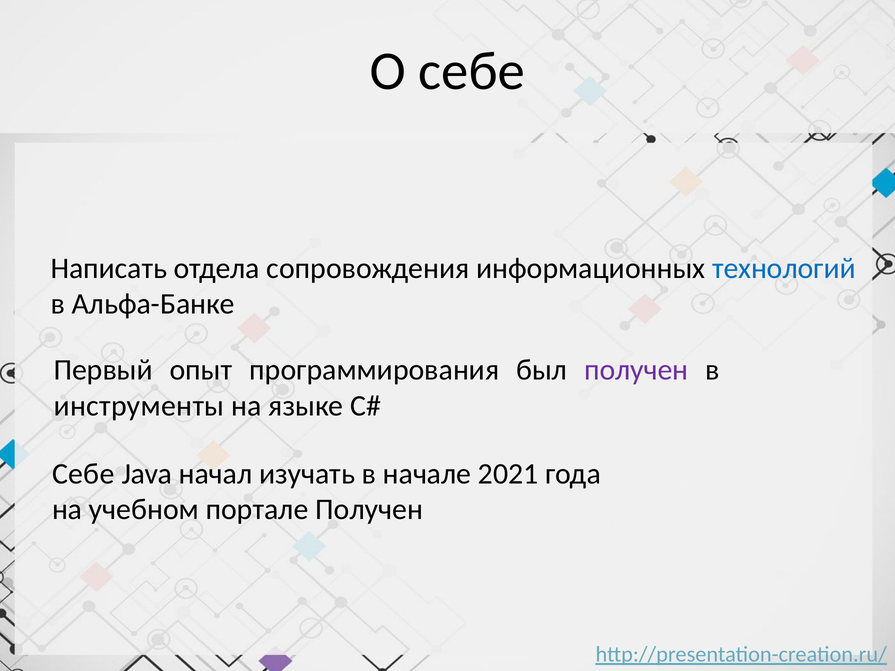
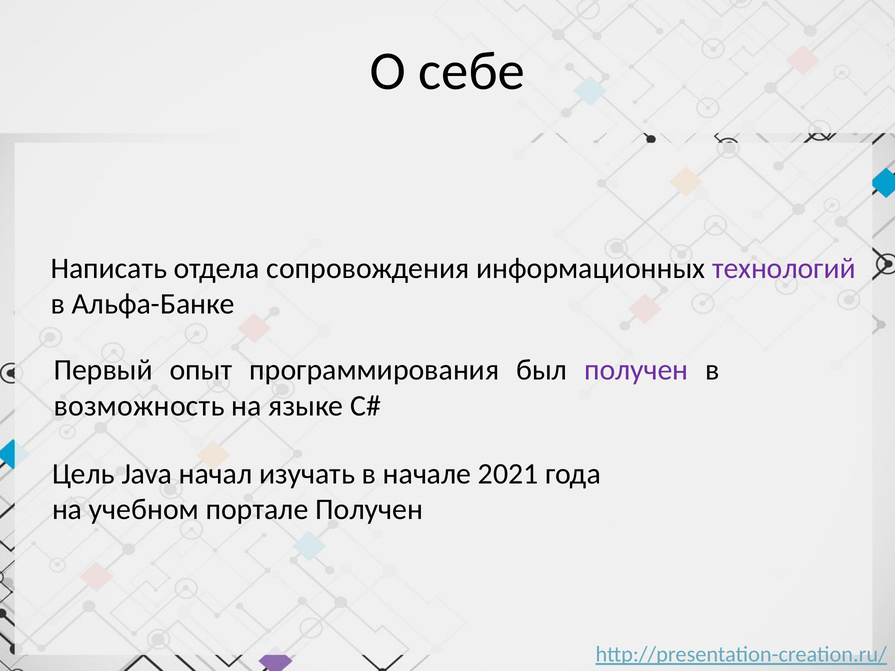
технологий colour: blue -> purple
инструменты: инструменты -> возможность
Себе at (83, 474): Себе -> Цель
